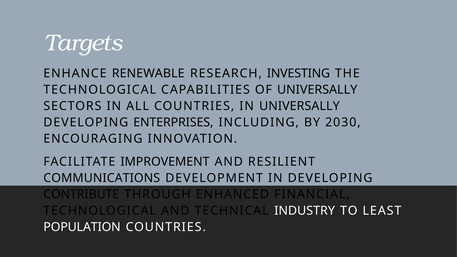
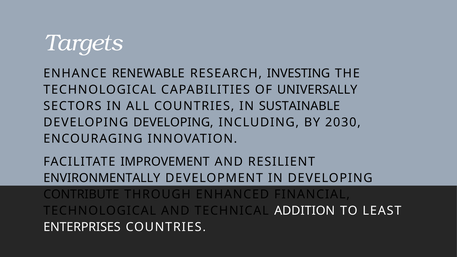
IN UNIVERSALLY: UNIVERSALLY -> SUSTAINABLE
DEVELOPING ENTERPRISES: ENTERPRISES -> DEVELOPING
COMMUNICATIONS: COMMUNICATIONS -> ENVIRONMENTALLY
INDUSTRY: INDUSTRY -> ADDITION
POPULATION: POPULATION -> ENTERPRISES
